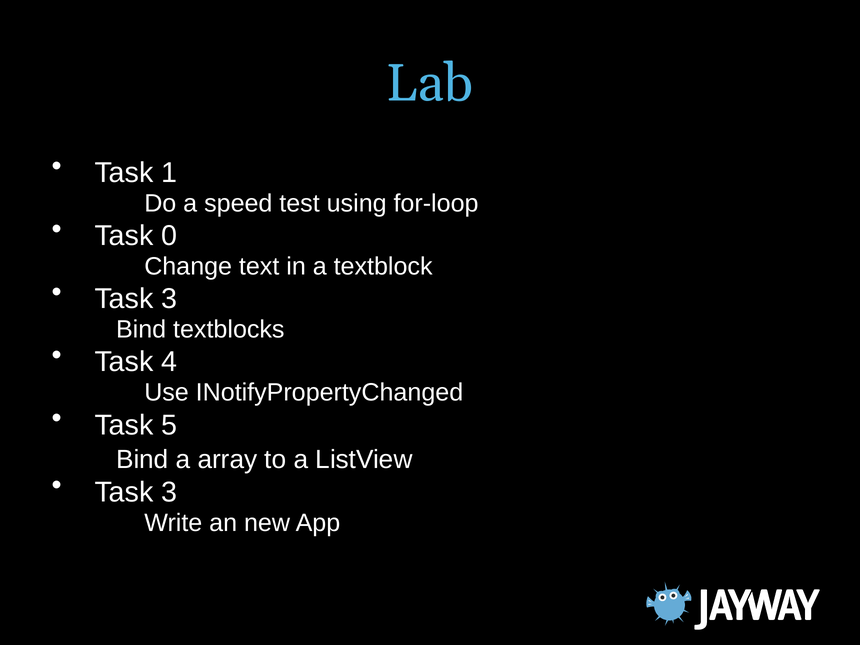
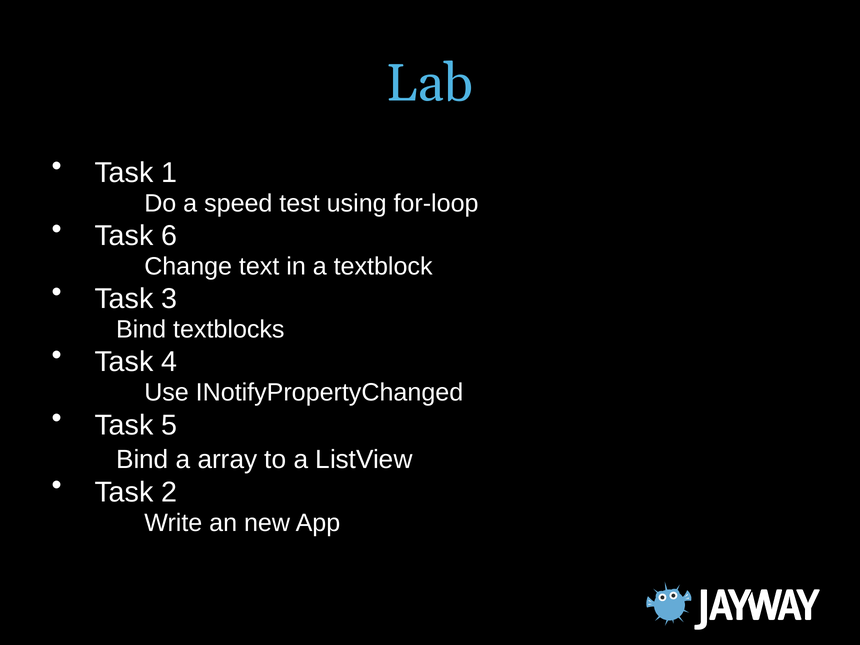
0: 0 -> 6
3 at (169, 492): 3 -> 2
